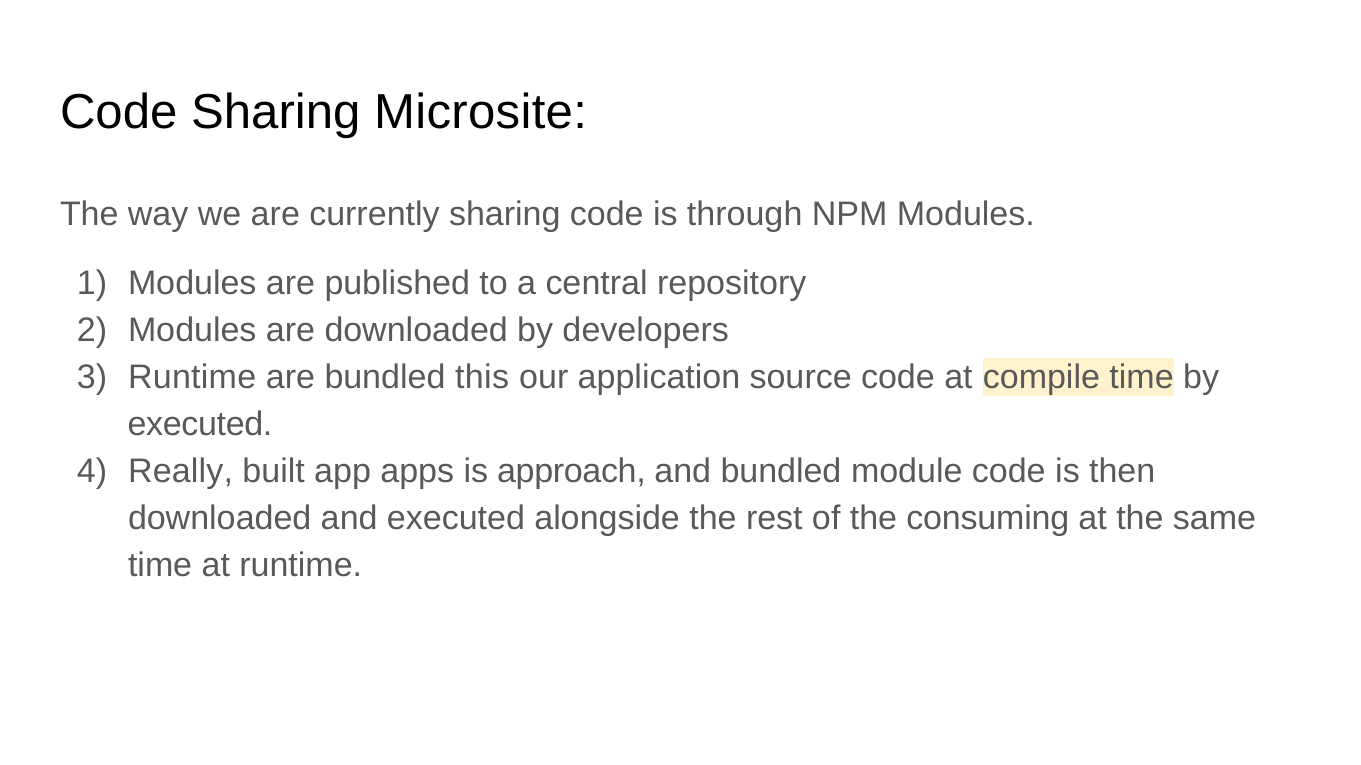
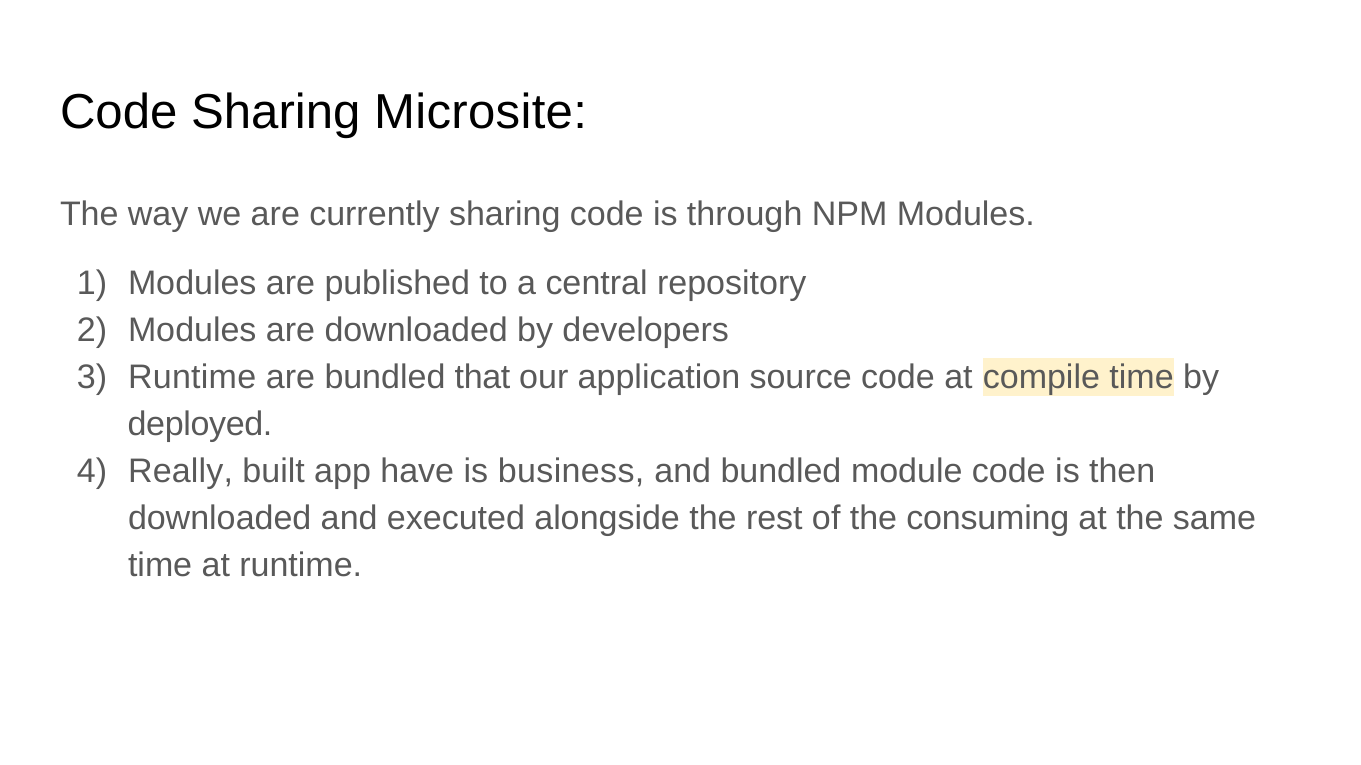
this: this -> that
executed at (200, 424): executed -> deployed
apps: apps -> have
approach: approach -> business
